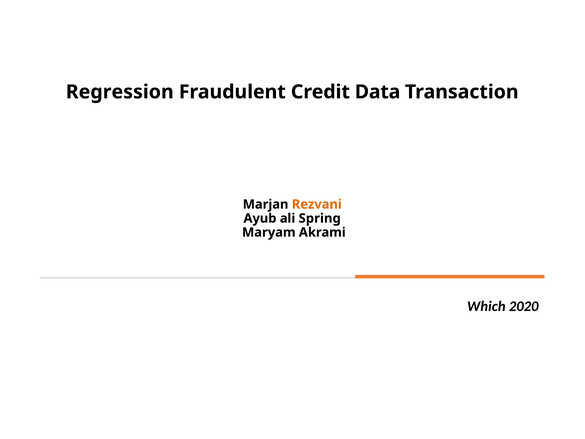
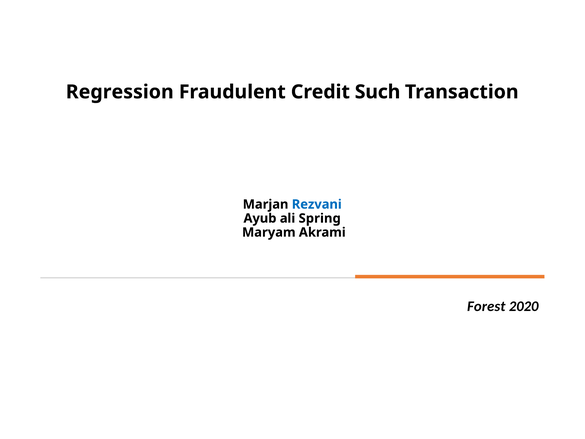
Data: Data -> Such
Rezvani colour: orange -> blue
Which: Which -> Forest
